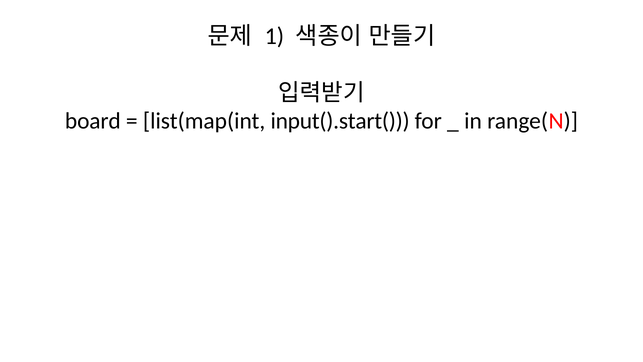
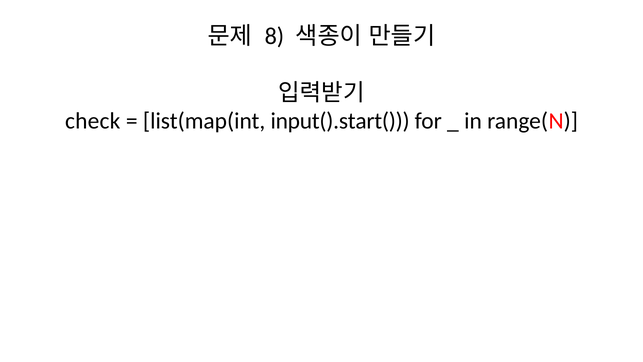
1: 1 -> 8
board: board -> check
